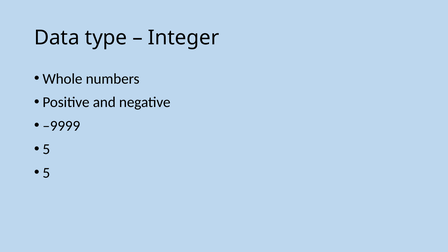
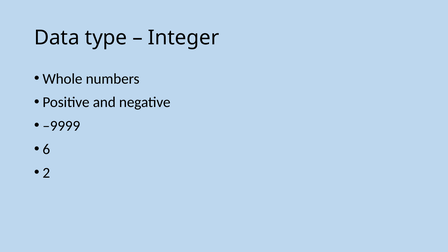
5 at (46, 149): 5 -> 6
5 at (46, 173): 5 -> 2
